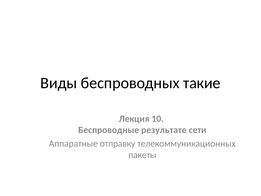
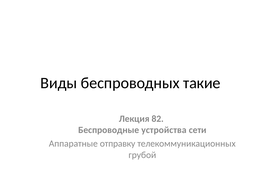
10: 10 -> 82
результате: результате -> устройства
пакеты: пакеты -> грубой
